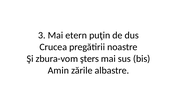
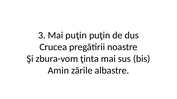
Mai etern: etern -> puţin
şters: şters -> ţinta
